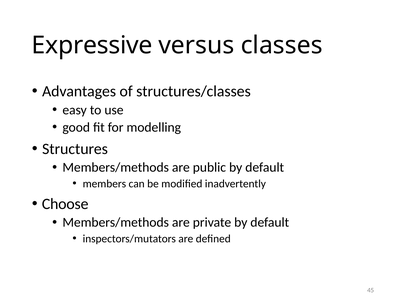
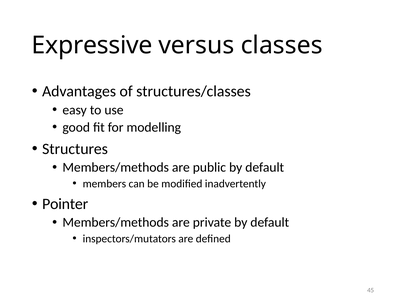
Choose: Choose -> Pointer
